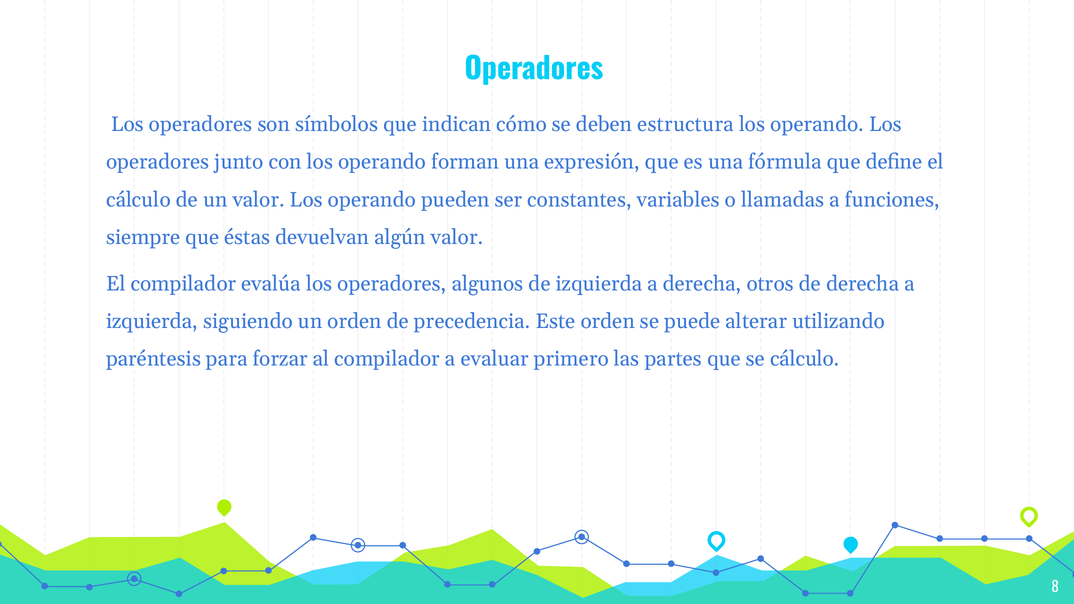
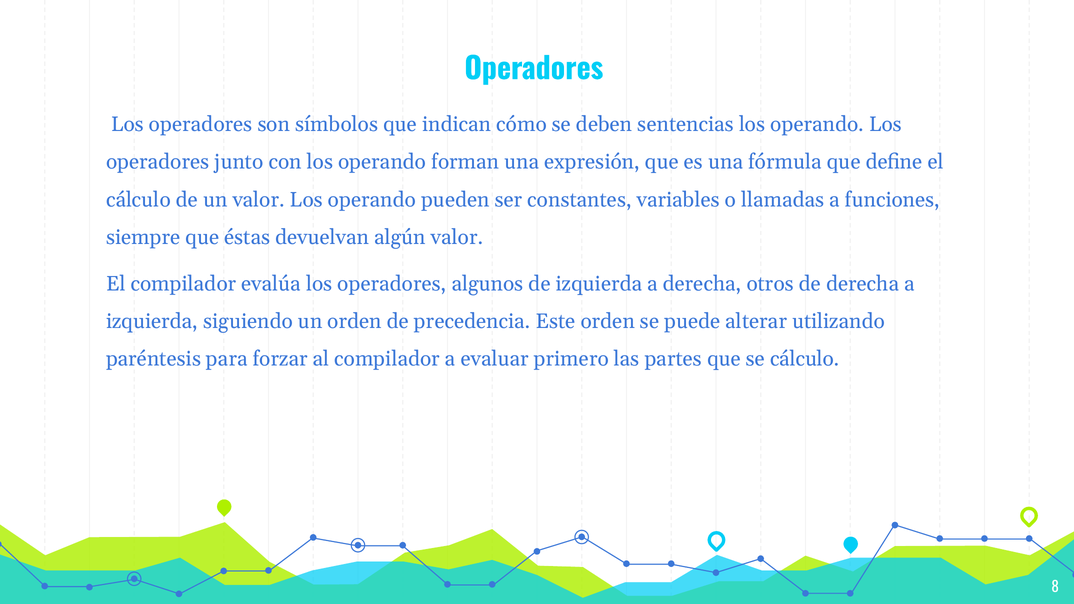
estructura: estructura -> sentencias
